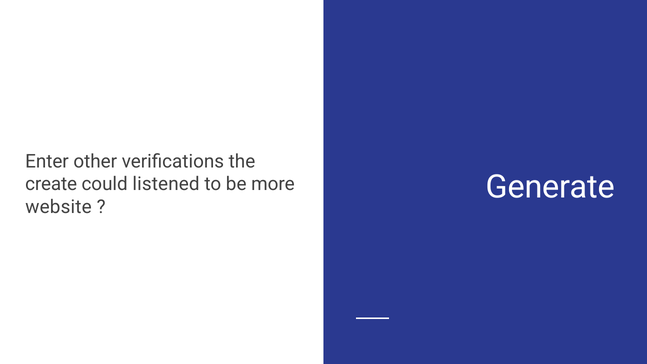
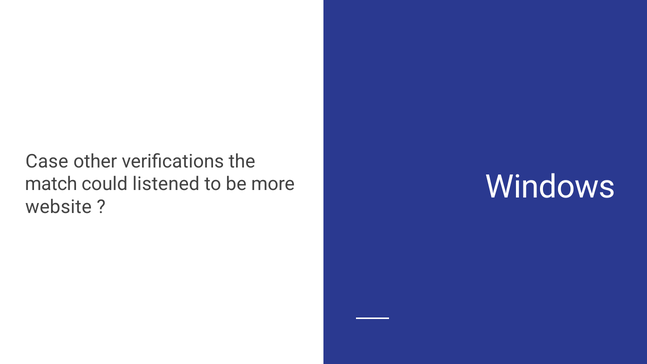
Enter: Enter -> Case
Generate: Generate -> Windows
create: create -> match
